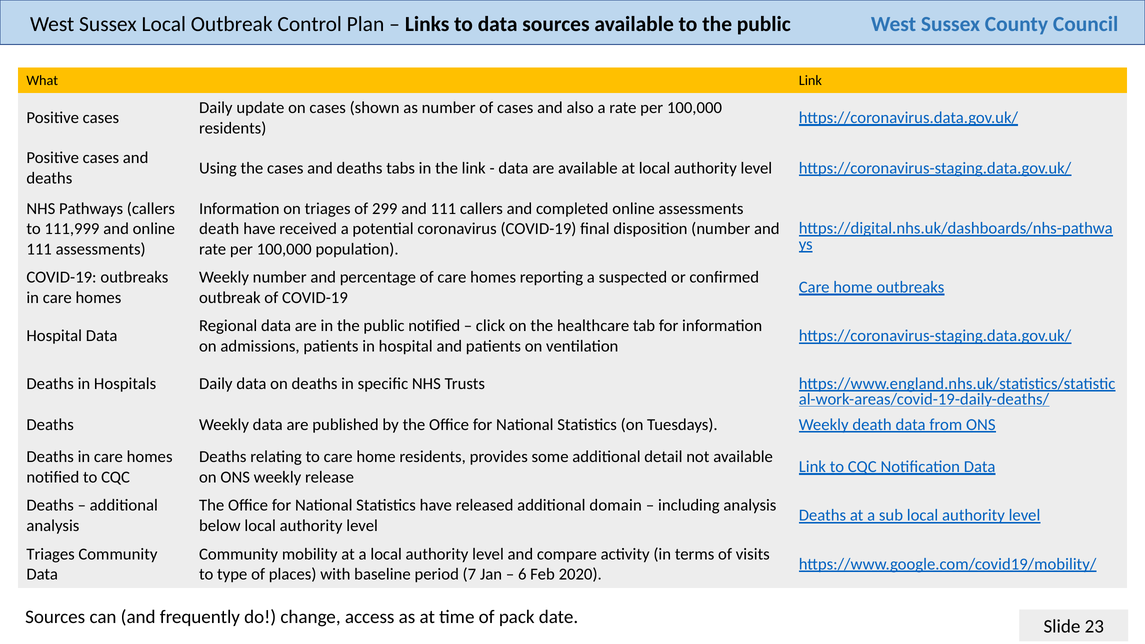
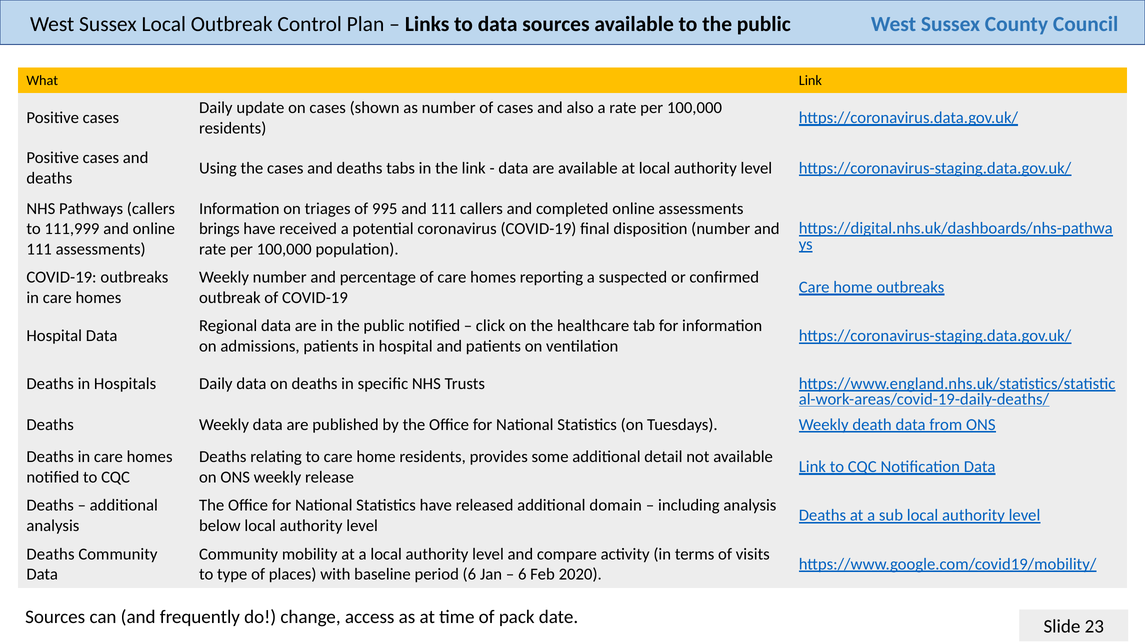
299: 299 -> 995
death at (219, 229): death -> brings
Triages at (51, 554): Triages -> Deaths
period 7: 7 -> 6
